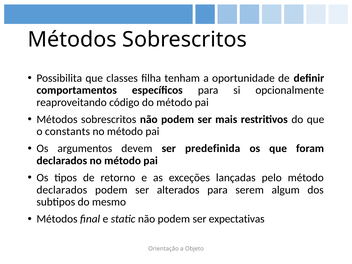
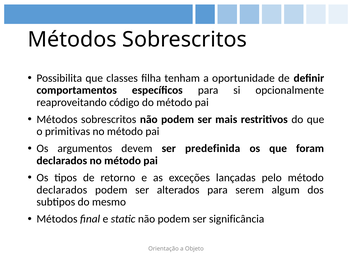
constants: constants -> primitivas
expectativas: expectativas -> significância
